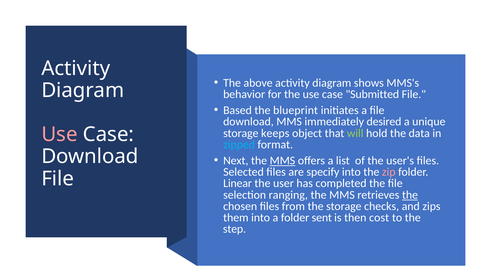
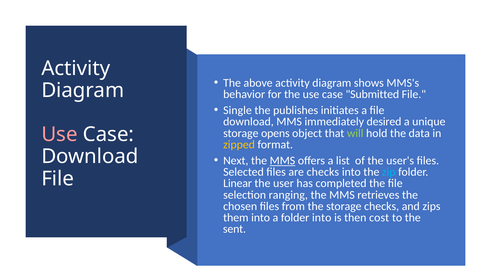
Based: Based -> Single
blueprint: blueprint -> publishes
keeps: keeps -> opens
zipped colour: light blue -> yellow
are specify: specify -> checks
zip colour: pink -> light blue
the at (410, 195) underline: present -> none
folder sent: sent -> into
step: step -> sent
